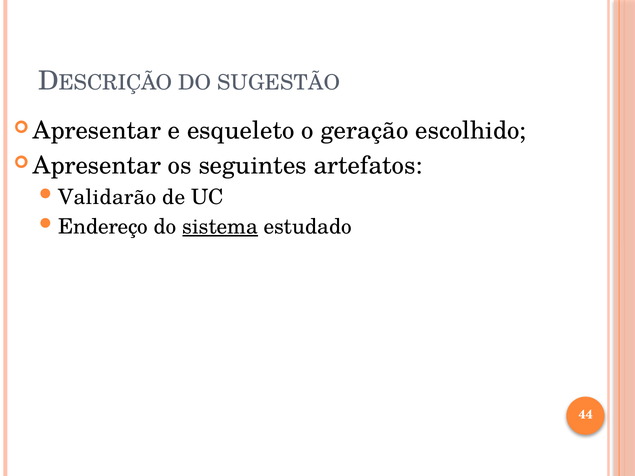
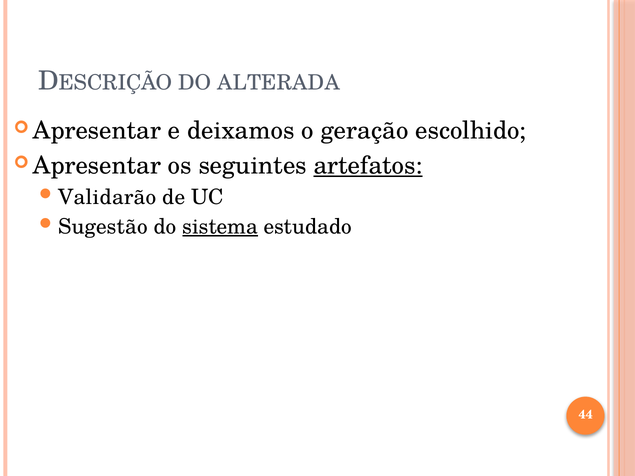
SUGESTÃO: SUGESTÃO -> ALTERADA
esqueleto: esqueleto -> deixamos
artefatos underline: none -> present
Endereço: Endereço -> Sugestão
